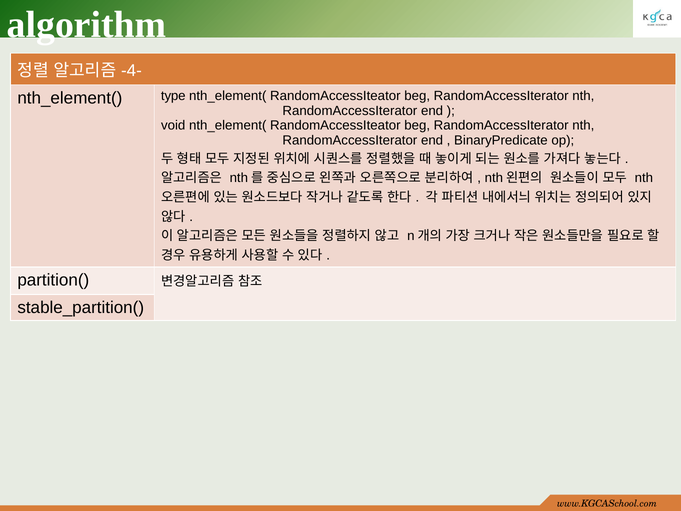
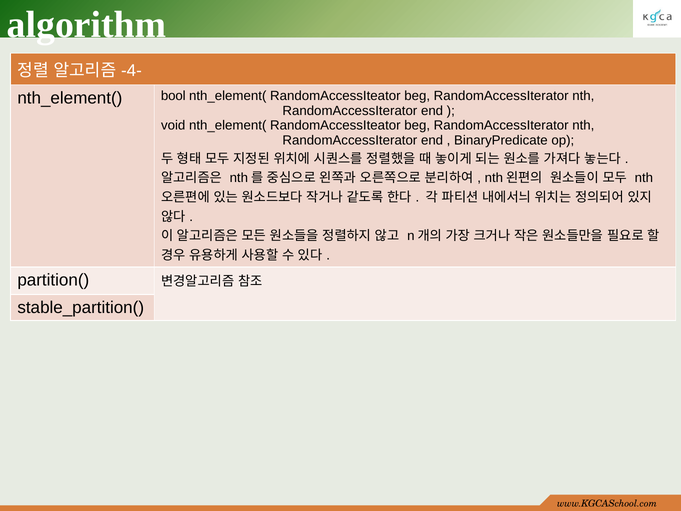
type: type -> bool
